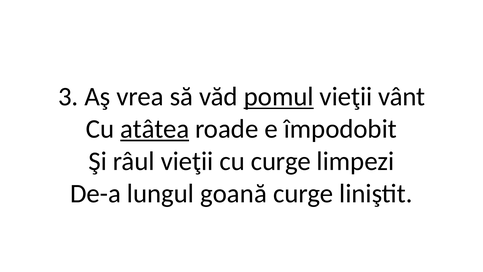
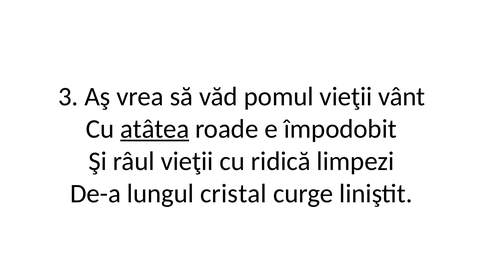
pomul underline: present -> none
cu curge: curge -> ridică
goană: goană -> cristal
